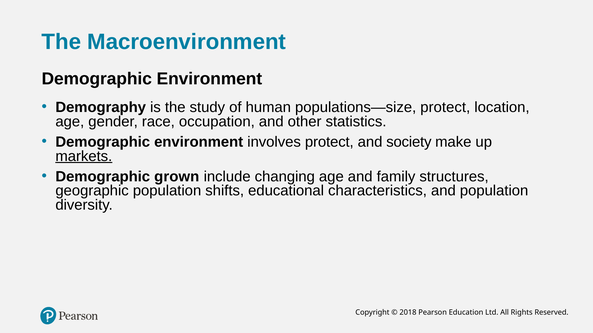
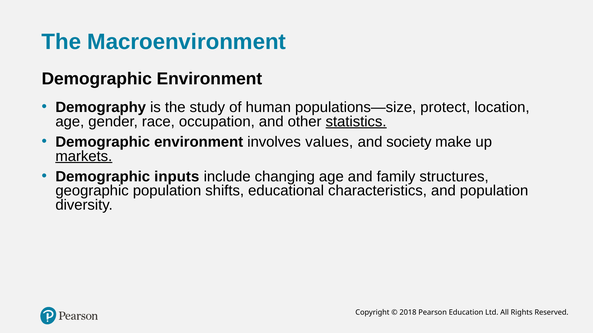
statistics underline: none -> present
involves protect: protect -> values
grown: grown -> inputs
